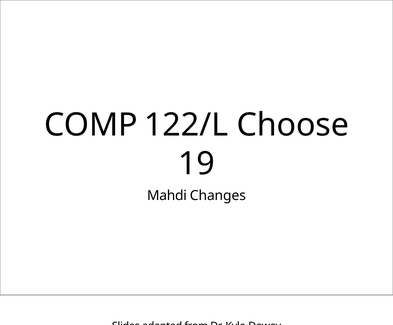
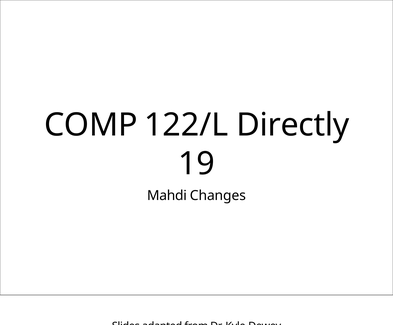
Choose: Choose -> Directly
